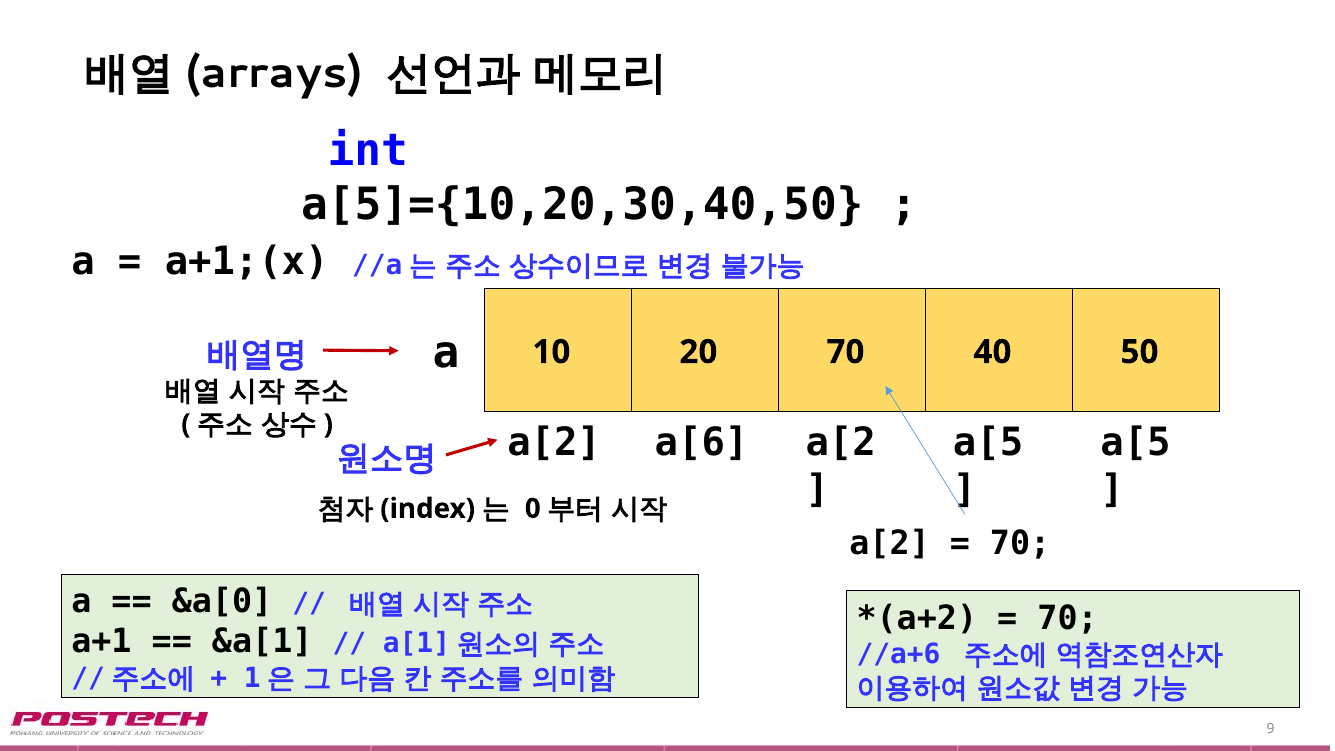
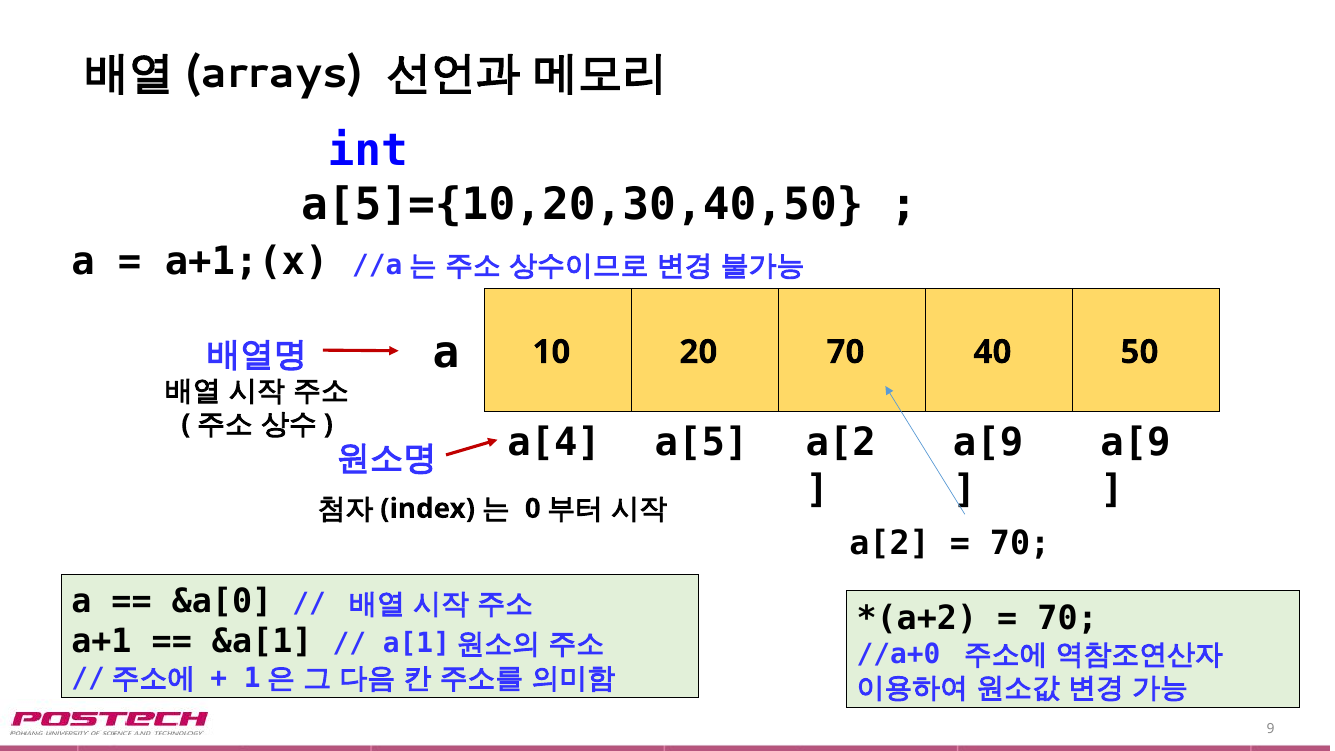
a[2 at (554, 442): a[2 -> a[4
a[6: a[6 -> a[5
a[5 at (988, 442): a[5 -> a[9
a[5 at (1136, 442): a[5 -> a[9
//a+6: //a+6 -> //a+0
